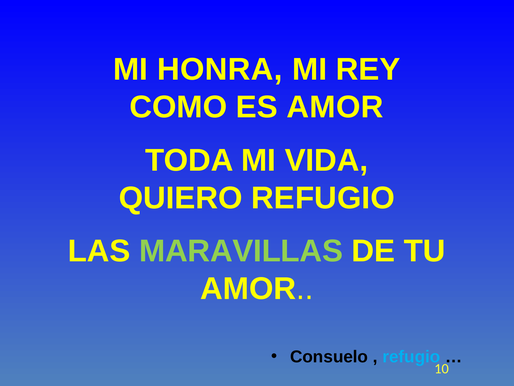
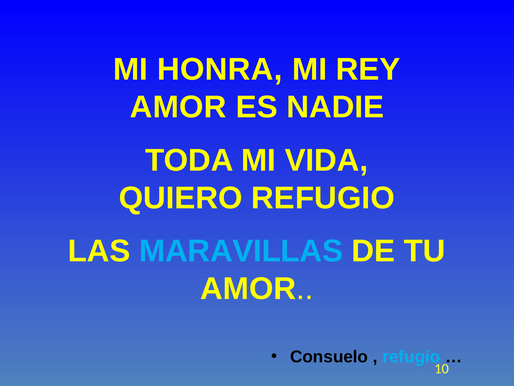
COMO at (178, 107): COMO -> AMOR
ES AMOR: AMOR -> NADIE
MARAVILLAS colour: light green -> light blue
